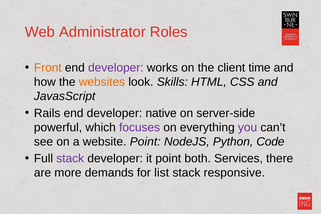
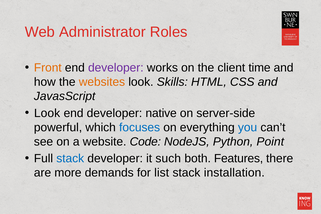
Rails at (47, 113): Rails -> Look
focuses colour: purple -> blue
you colour: purple -> blue
website Point: Point -> Code
Code: Code -> Point
stack at (70, 158) colour: purple -> blue
it point: point -> such
Services: Services -> Features
responsive: responsive -> installation
